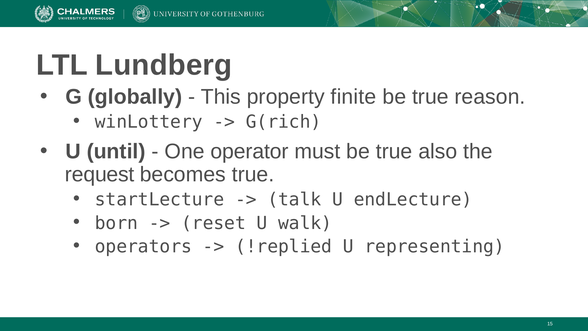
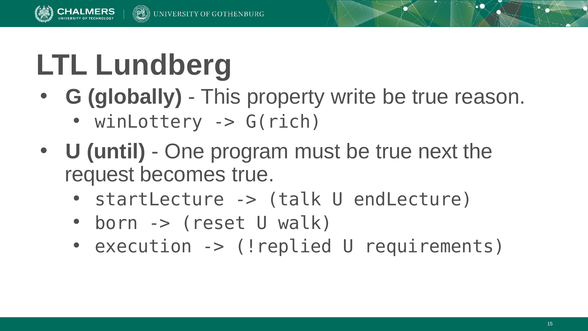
finite: finite -> write
operator: operator -> program
also: also -> next
operators: operators -> execution
representing: representing -> requirements
